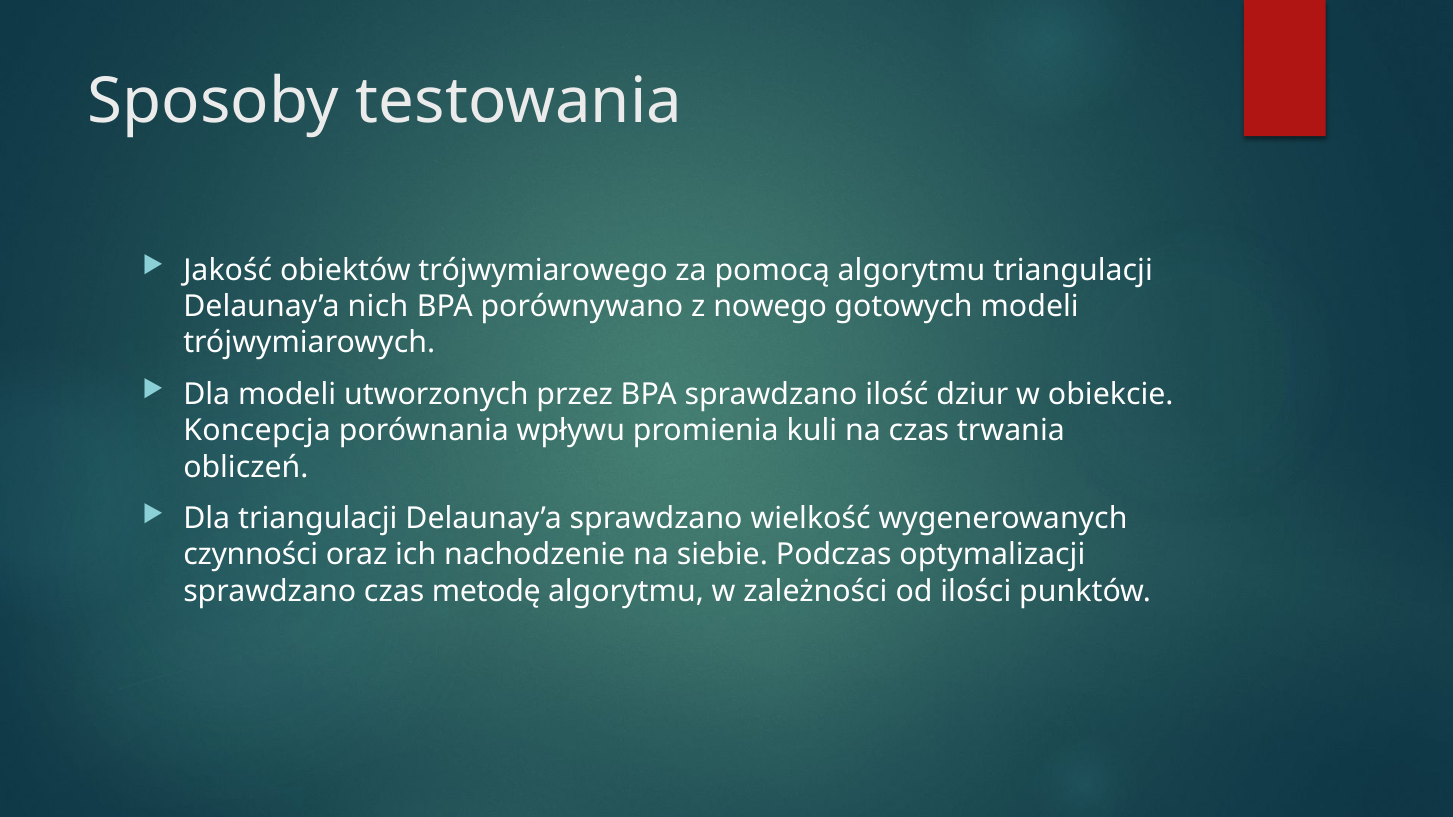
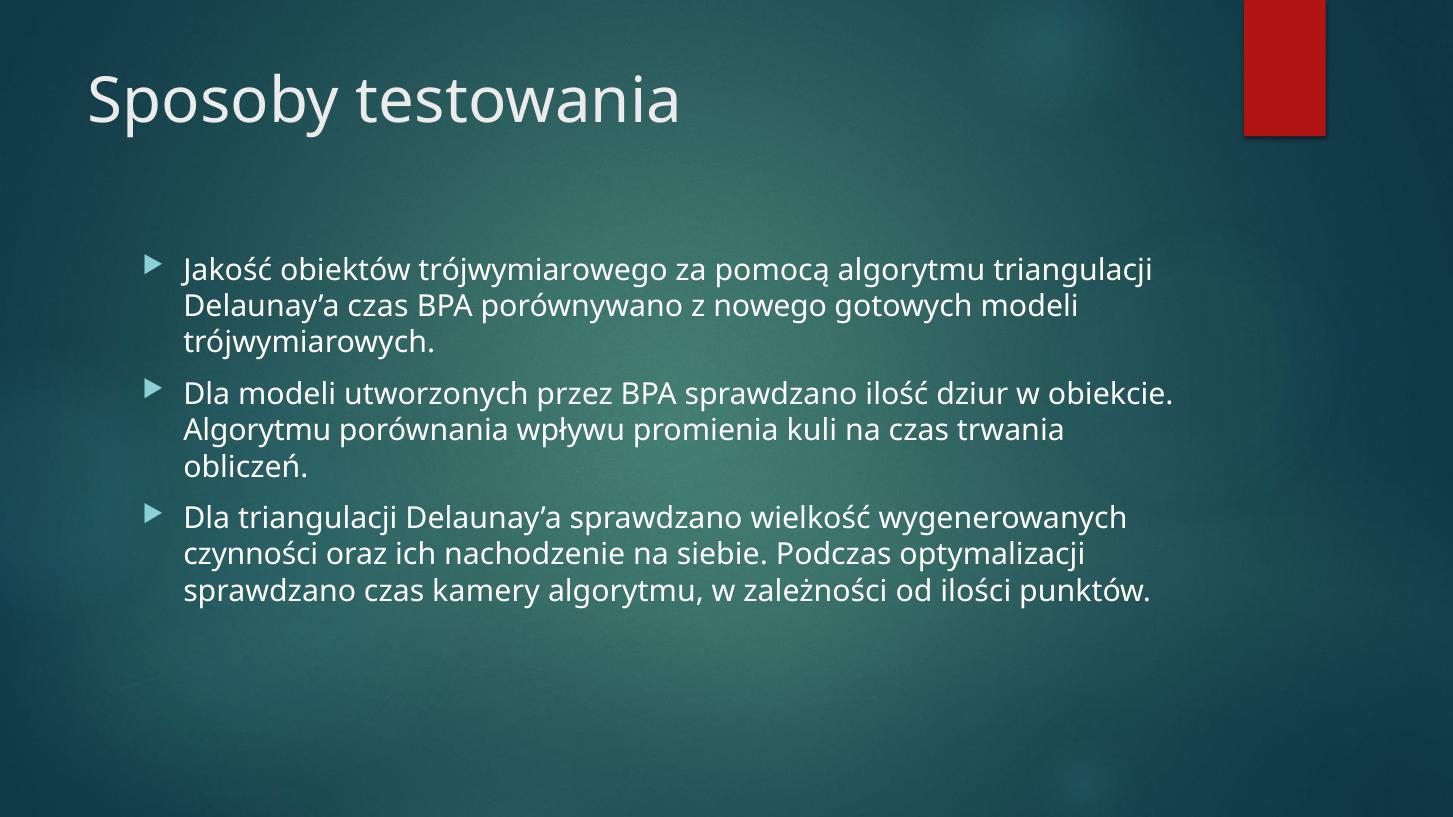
Delaunay’a nich: nich -> czas
Koncepcja at (257, 431): Koncepcja -> Algorytmu
metodę: metodę -> kamery
